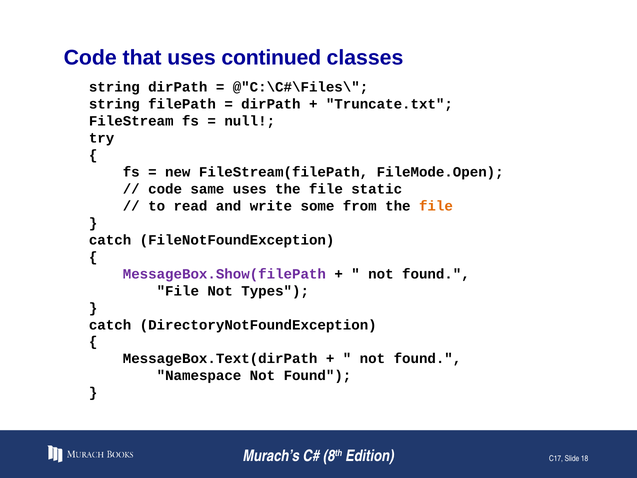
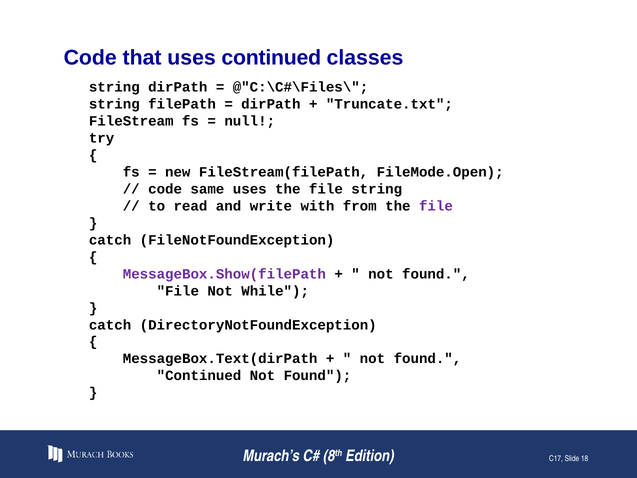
file static: static -> string
some: some -> with
file at (436, 206) colour: orange -> purple
Types: Types -> While
Namespace at (199, 376): Namespace -> Continued
